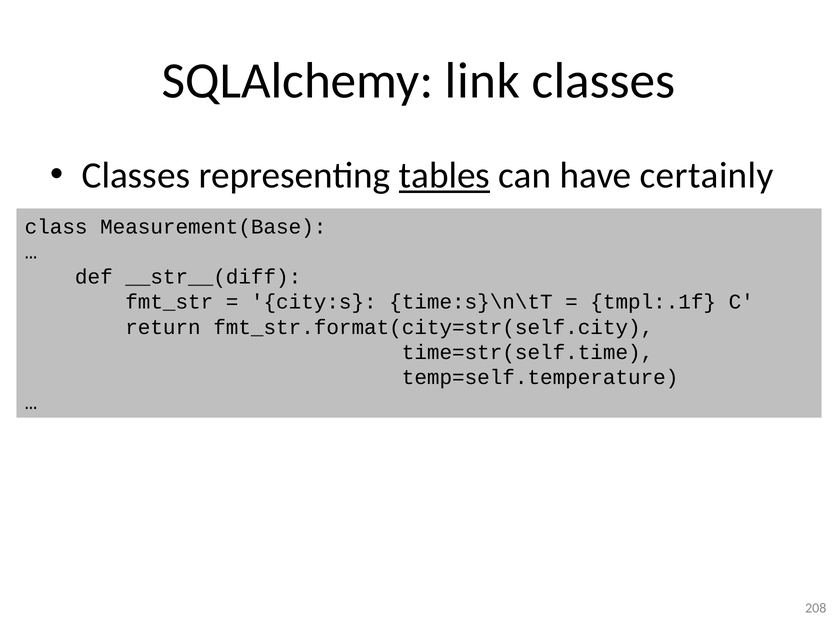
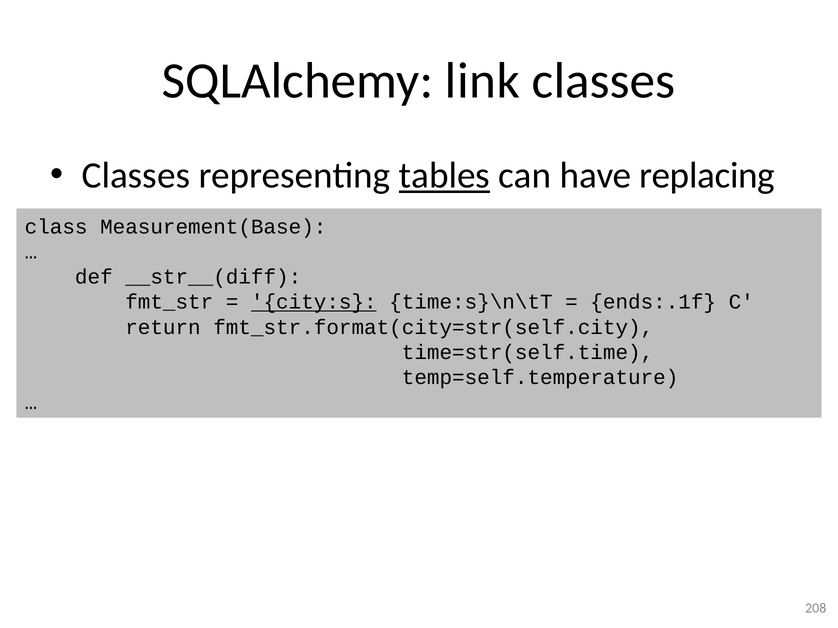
certainly: certainly -> replacing
city:s underline: none -> present
tmpl:.1f: tmpl:.1f -> ends:.1f
